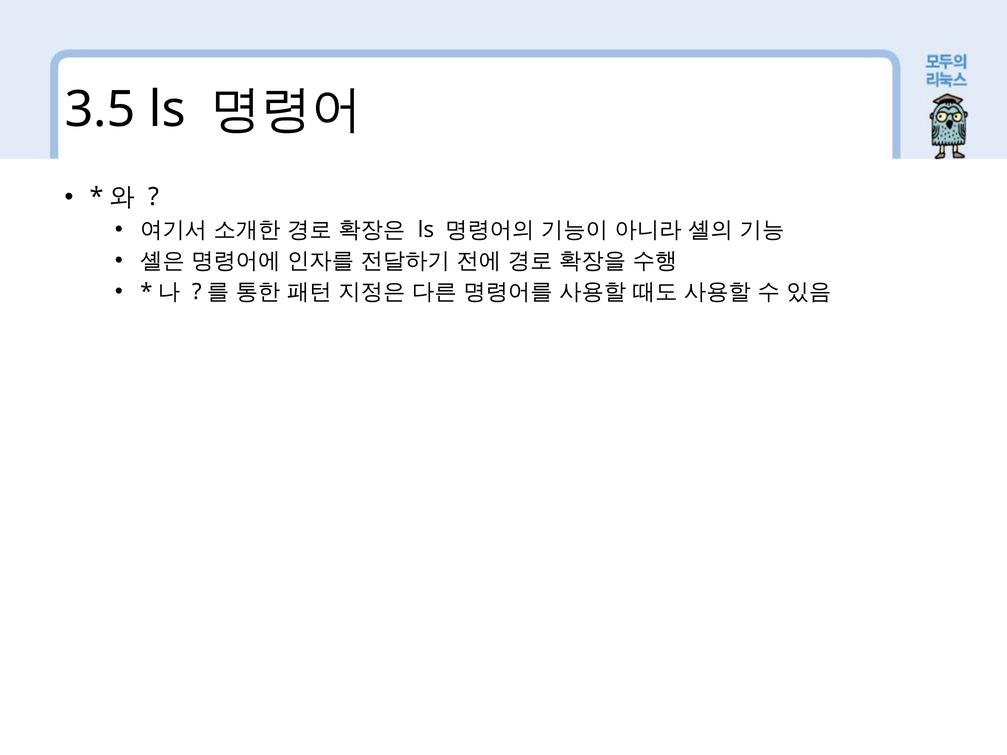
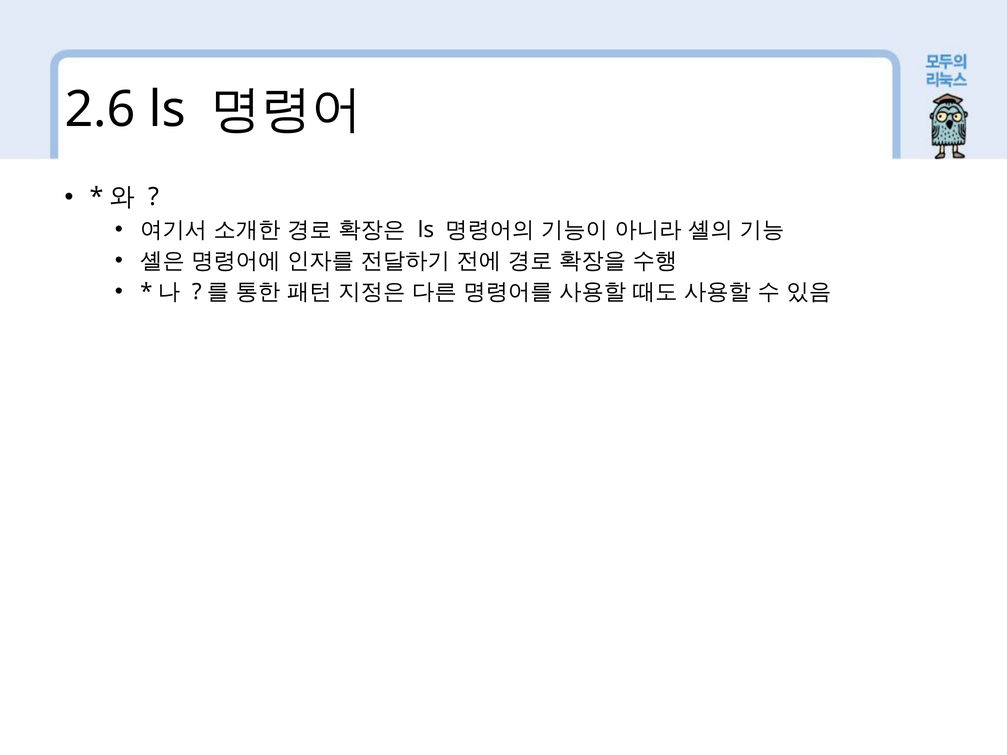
3.5: 3.5 -> 2.6
